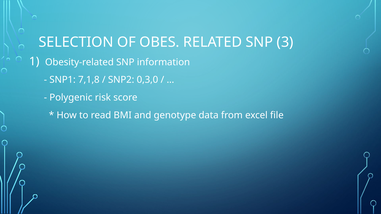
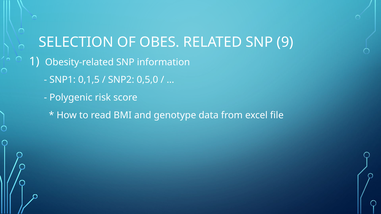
3: 3 -> 9
7,1,8: 7,1,8 -> 0,1,5
0,3,0: 0,3,0 -> 0,5,0
